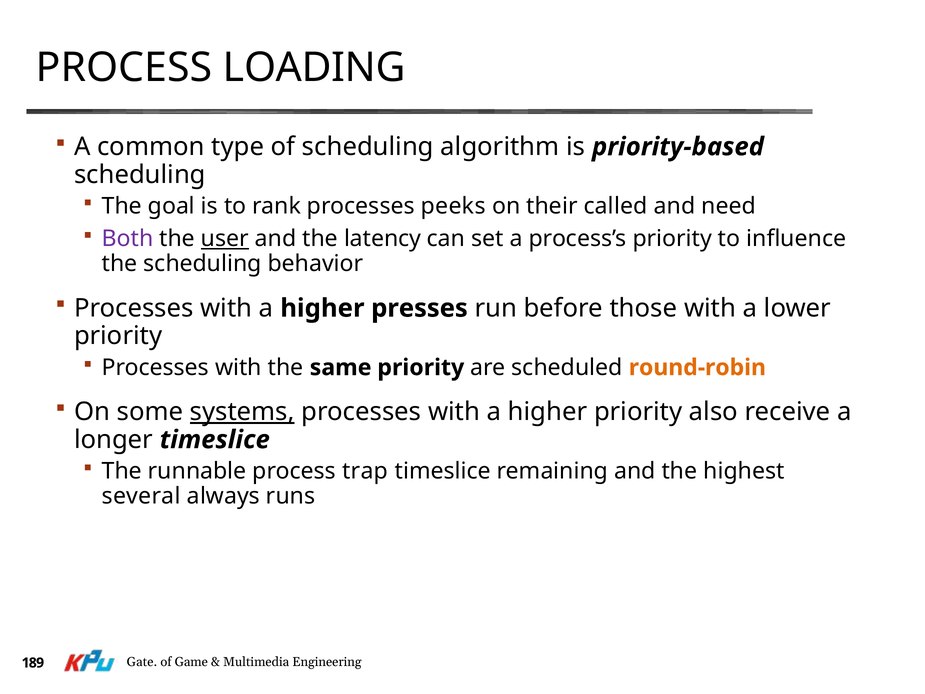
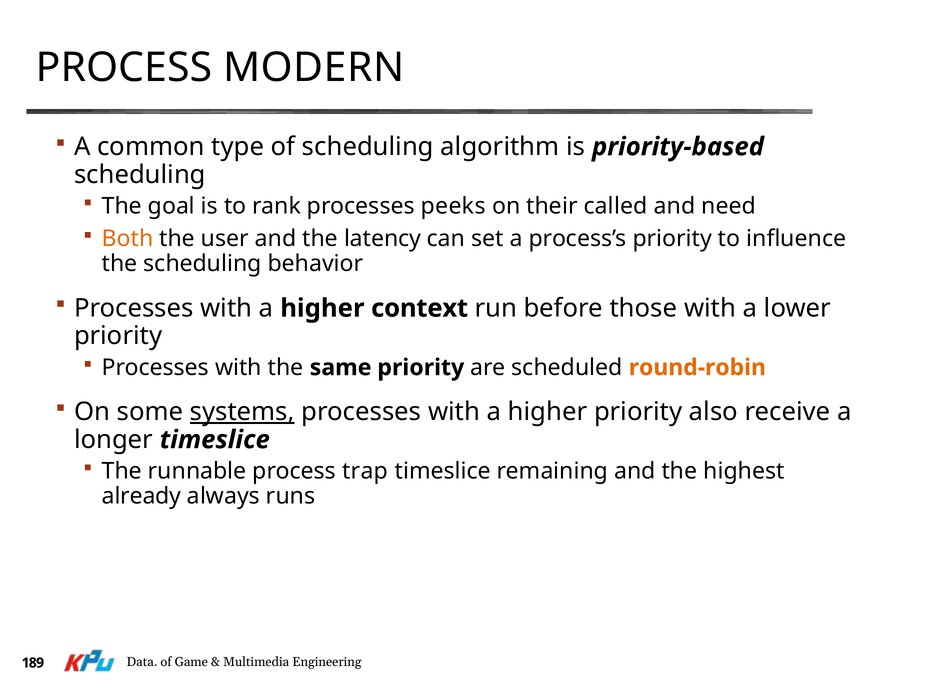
LOADING: LOADING -> MODERN
Both colour: purple -> orange
user underline: present -> none
presses: presses -> context
several: several -> already
Gate: Gate -> Data
